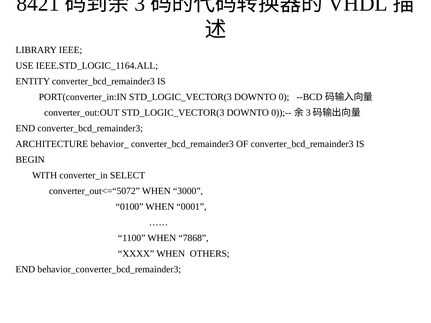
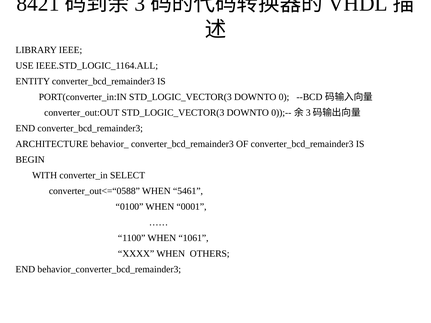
converter_out<=“5072: converter_out<=“5072 -> converter_out<=“0588
3000: 3000 -> 5461
7868: 7868 -> 1061
